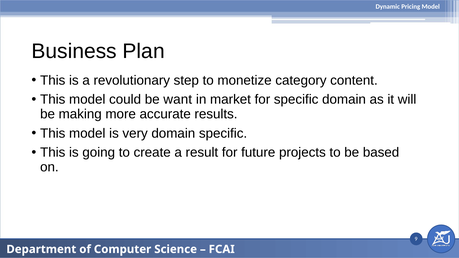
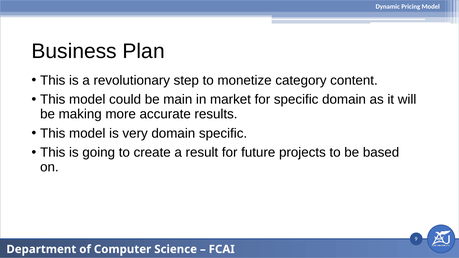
want: want -> main
